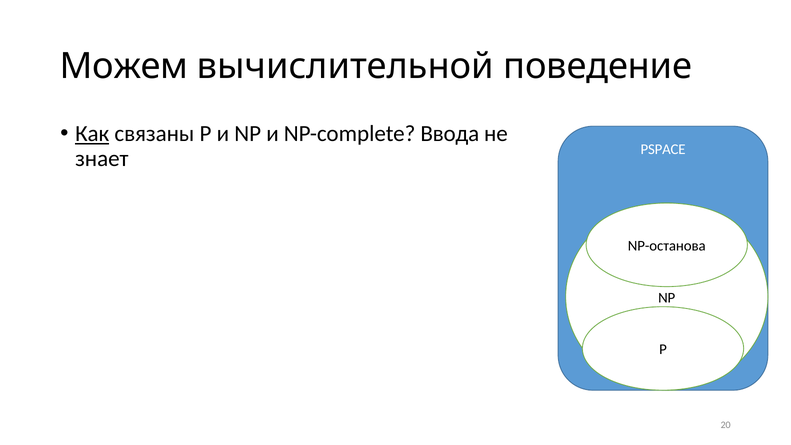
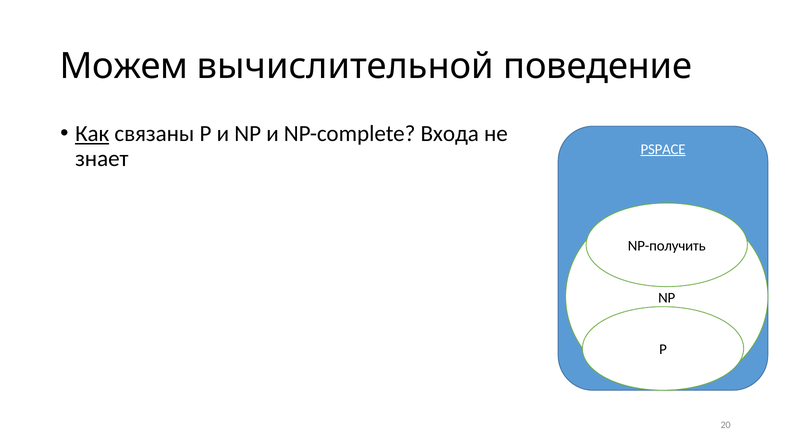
Ввода: Ввода -> Входа
PSPACE underline: none -> present
NP-останова: NP-останова -> NP-получить
